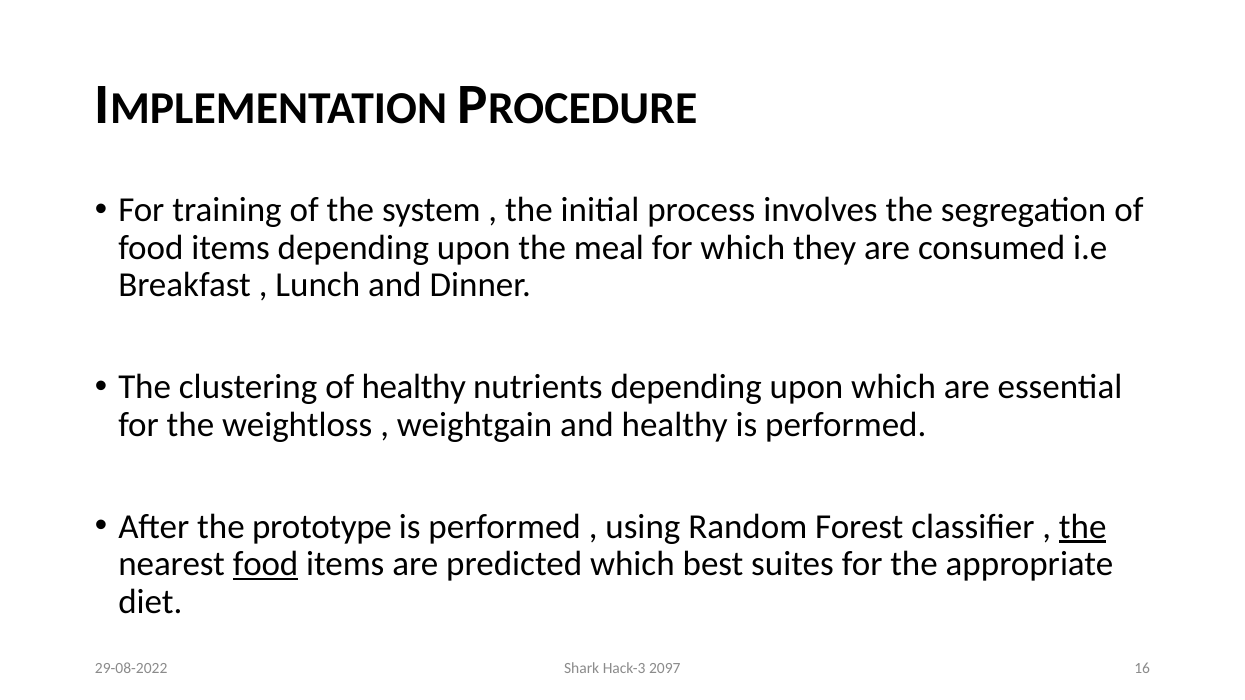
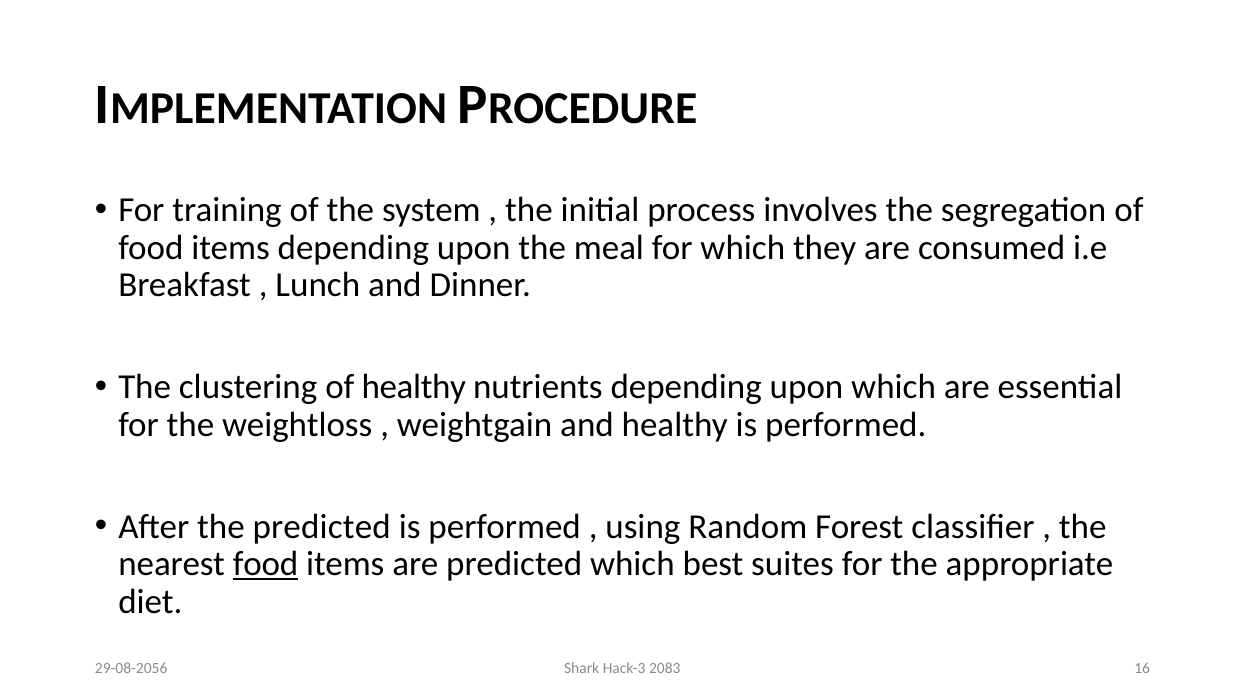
the prototype: prototype -> predicted
the at (1083, 527) underline: present -> none
2097: 2097 -> 2083
29-08-2022: 29-08-2022 -> 29-08-2056
